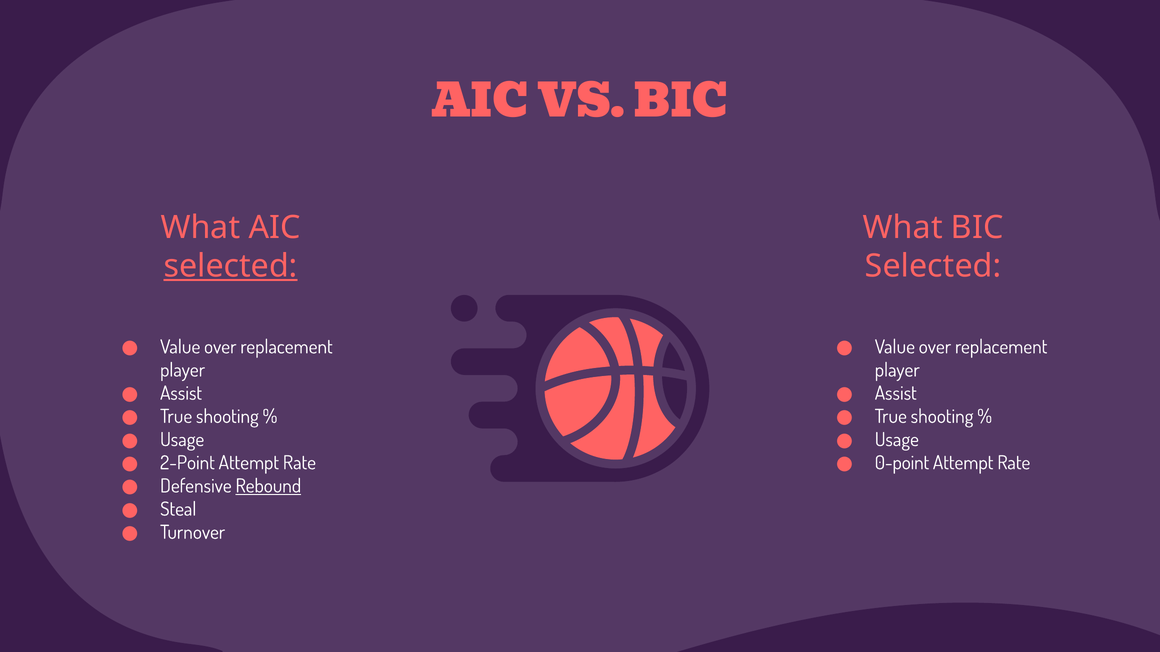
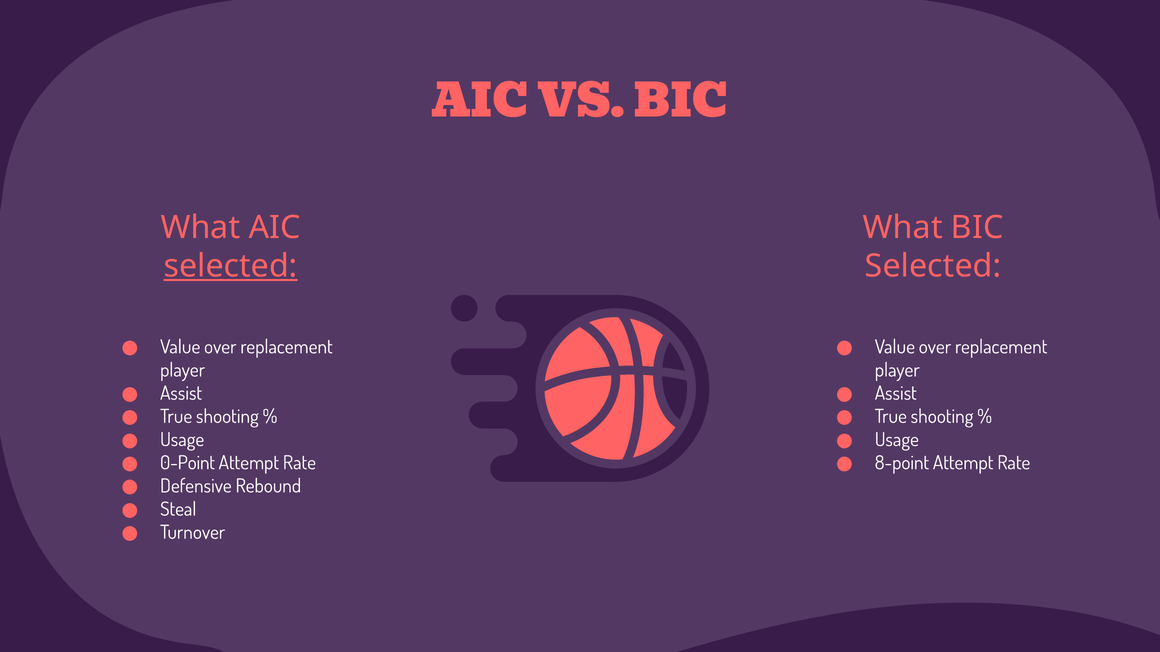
2-Point: 2-Point -> 0-Point
0-point: 0-point -> 8-point
Rebound underline: present -> none
